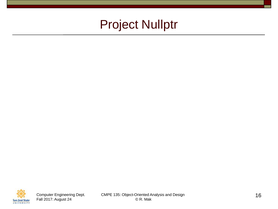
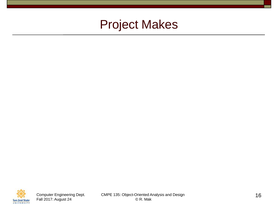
Nullptr: Nullptr -> Makes
